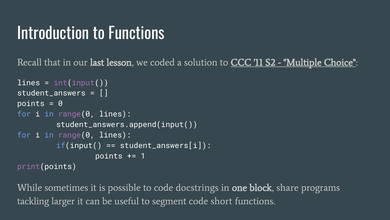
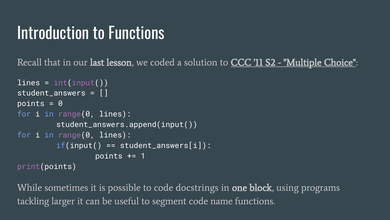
share: share -> using
short: short -> name
